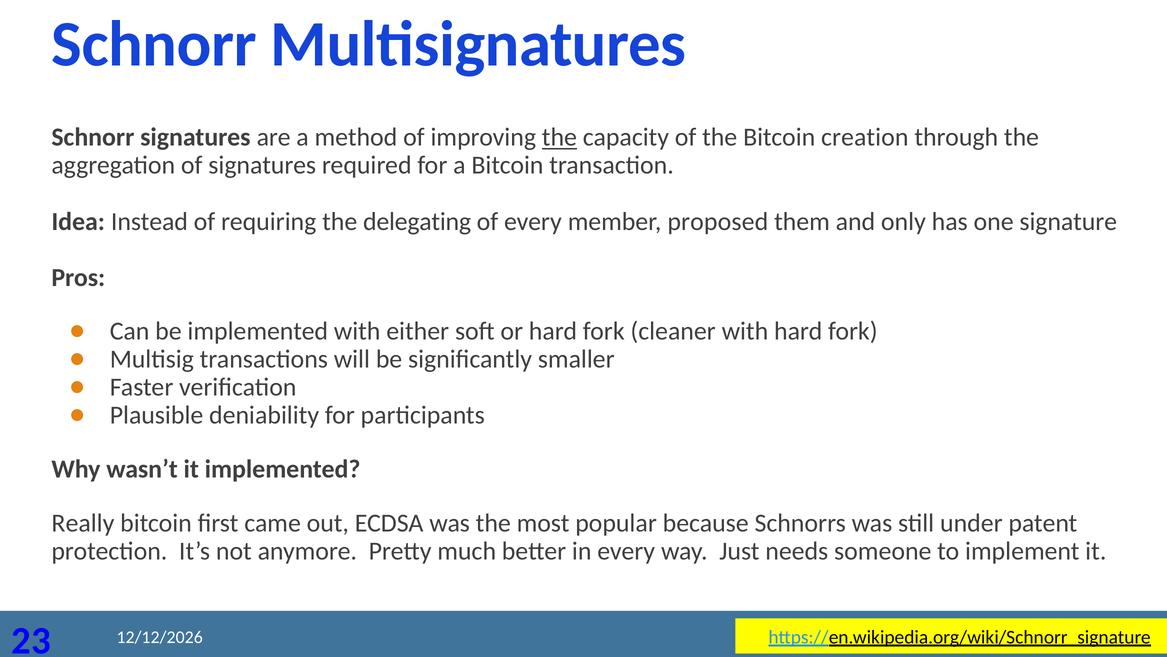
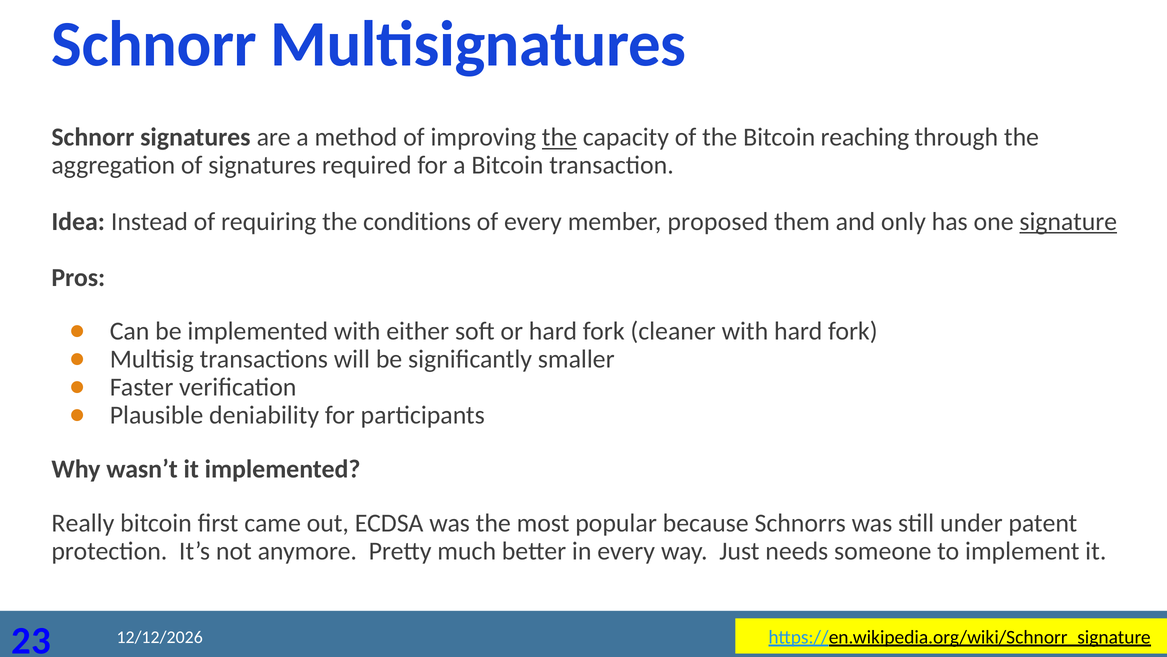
creation: creation -> reaching
delegating: delegating -> conditions
signature underline: none -> present
